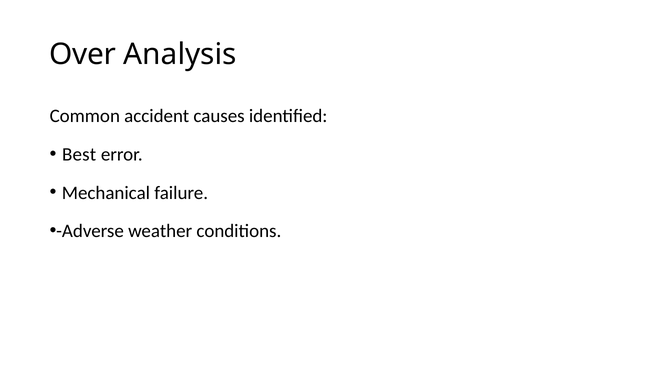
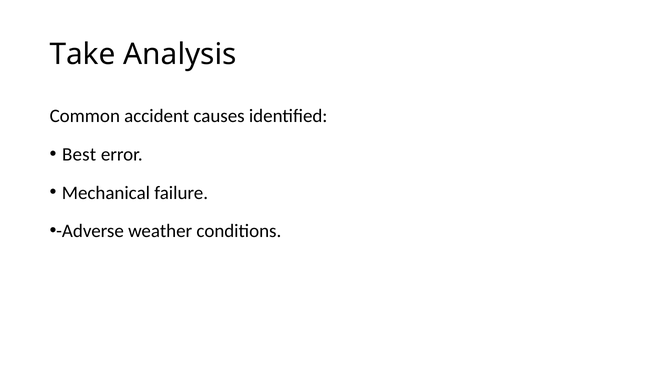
Over: Over -> Take
